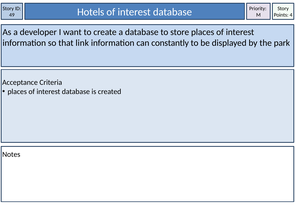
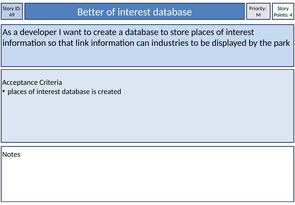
Hotels: Hotels -> Better
constantly: constantly -> industries
